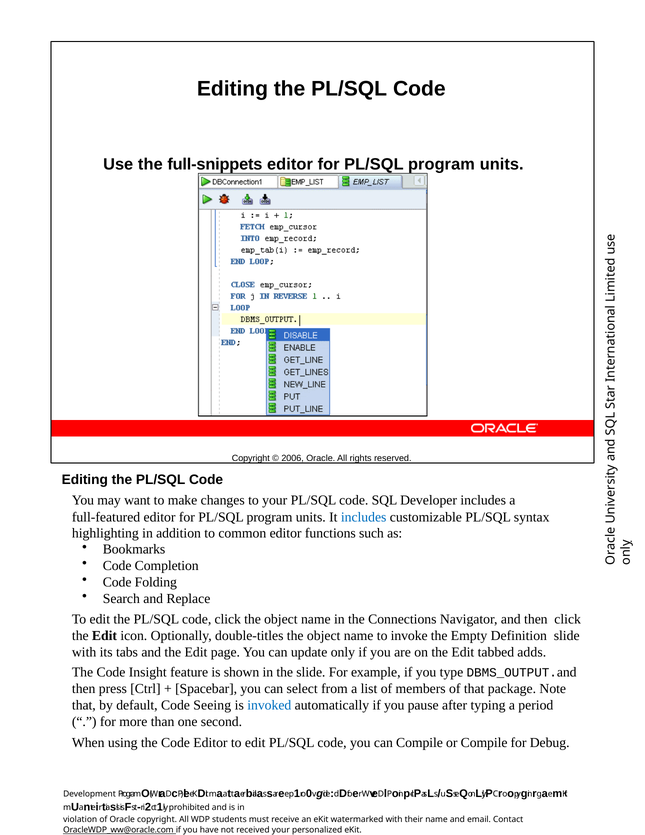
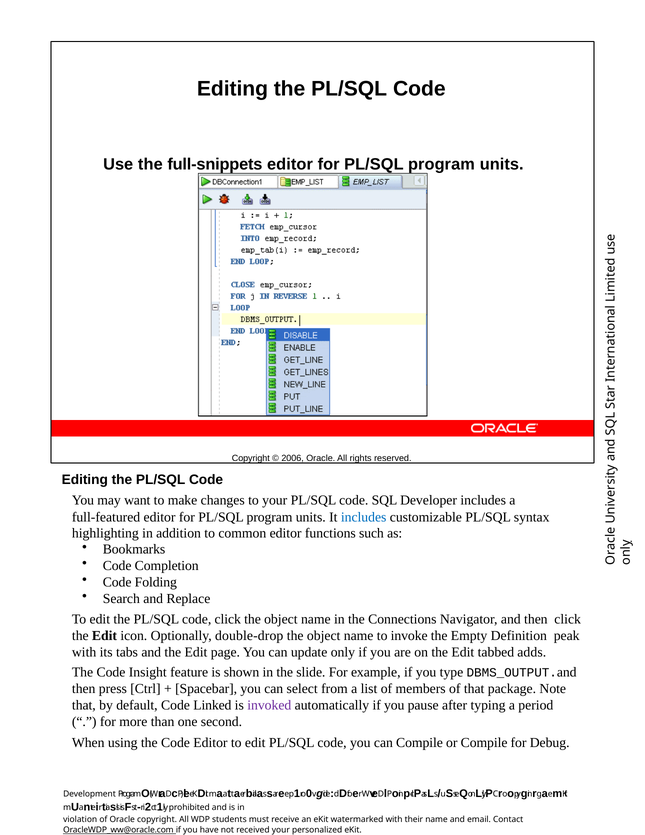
double-titles: double-titles -> double-drop
Definition slide: slide -> peak
Seeing: Seeing -> Linked
invoked colour: blue -> purple
